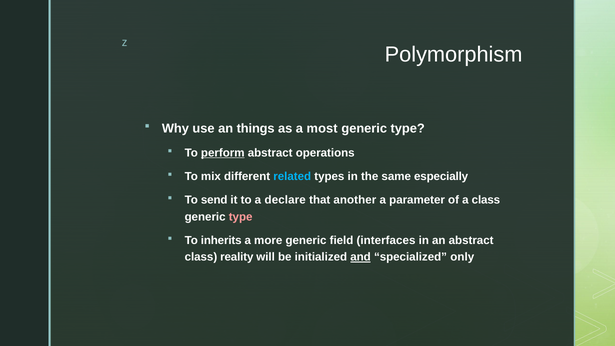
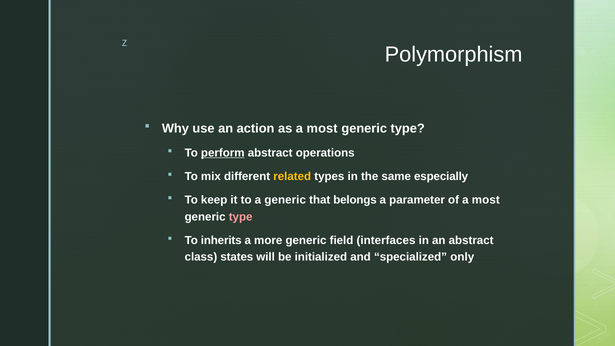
things: things -> action
related colour: light blue -> yellow
send: send -> keep
a declare: declare -> generic
another: another -> belongs
of a class: class -> most
reality: reality -> states
and underline: present -> none
